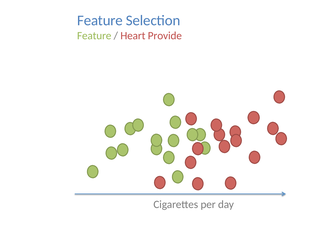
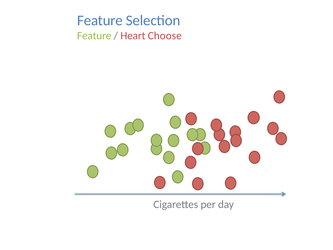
Provide: Provide -> Choose
